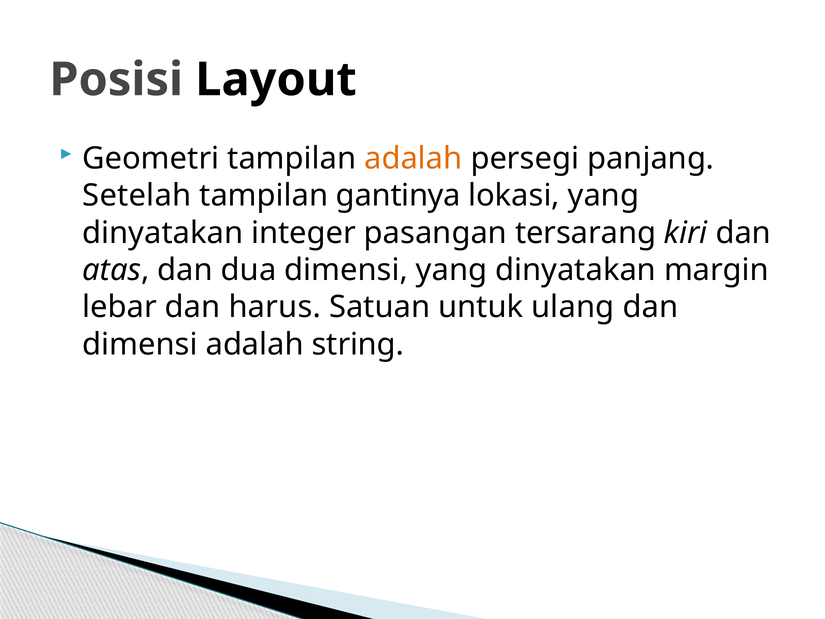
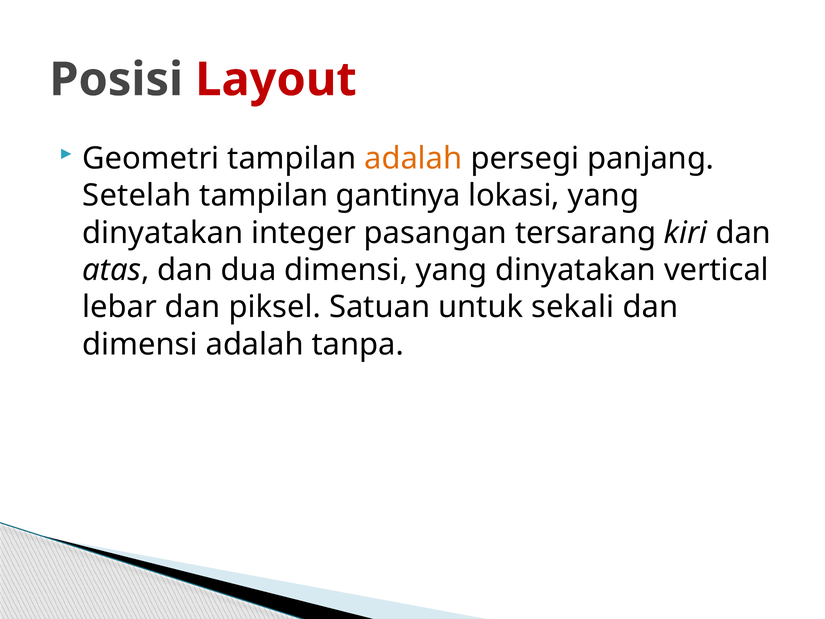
Layout colour: black -> red
margin: margin -> vertical
harus: harus -> piksel
ulang: ulang -> sekali
string: string -> tanpa
